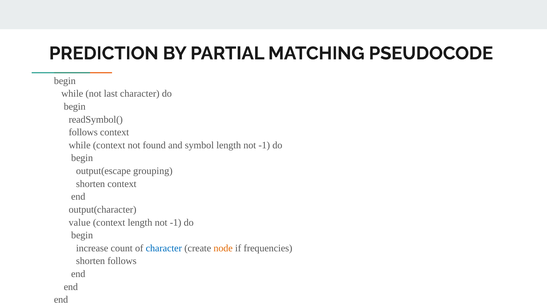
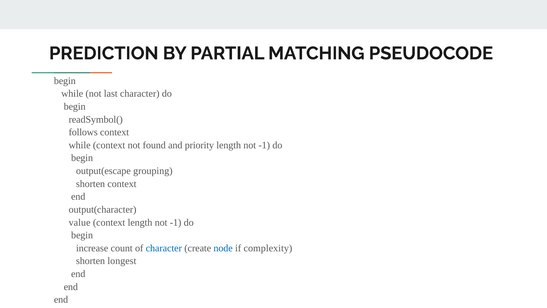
symbol: symbol -> priority
node colour: orange -> blue
frequencies: frequencies -> complexity
shorten follows: follows -> longest
